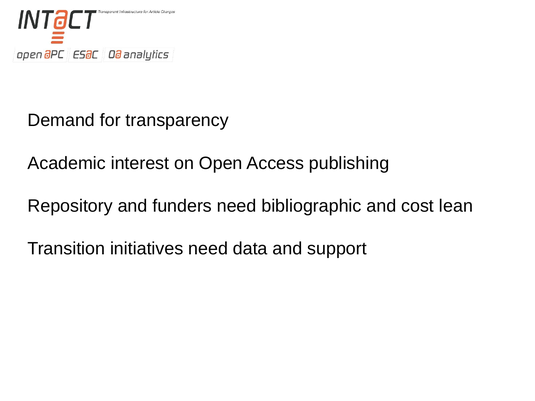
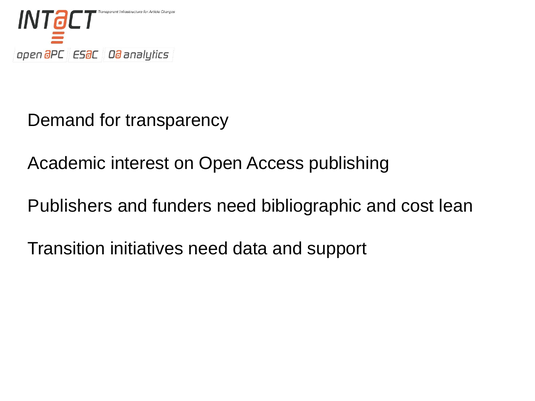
Repository: Repository -> Publishers
